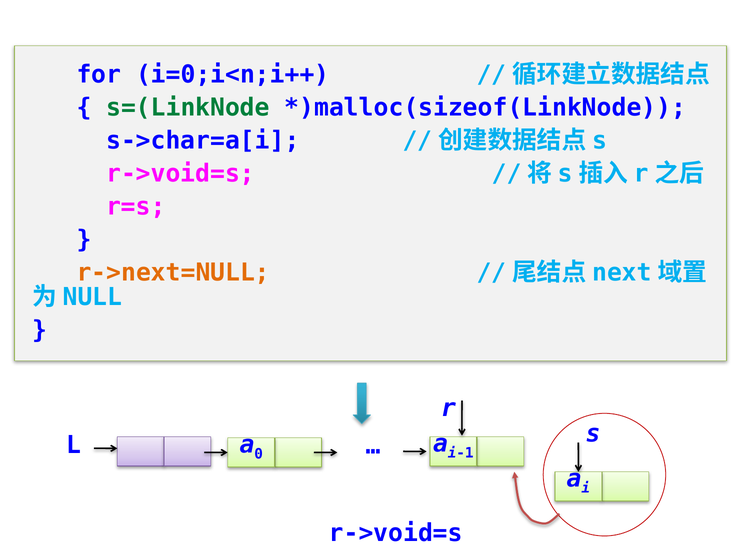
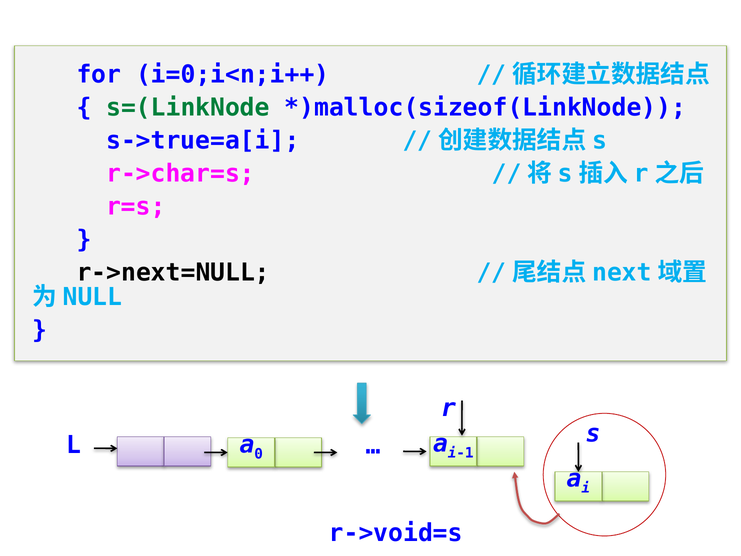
s->char=a[i: s->char=a[i -> s->true=a[i
r->void=s at (180, 174): r->void=s -> r->char=s
r->next=NULL colour: orange -> black
